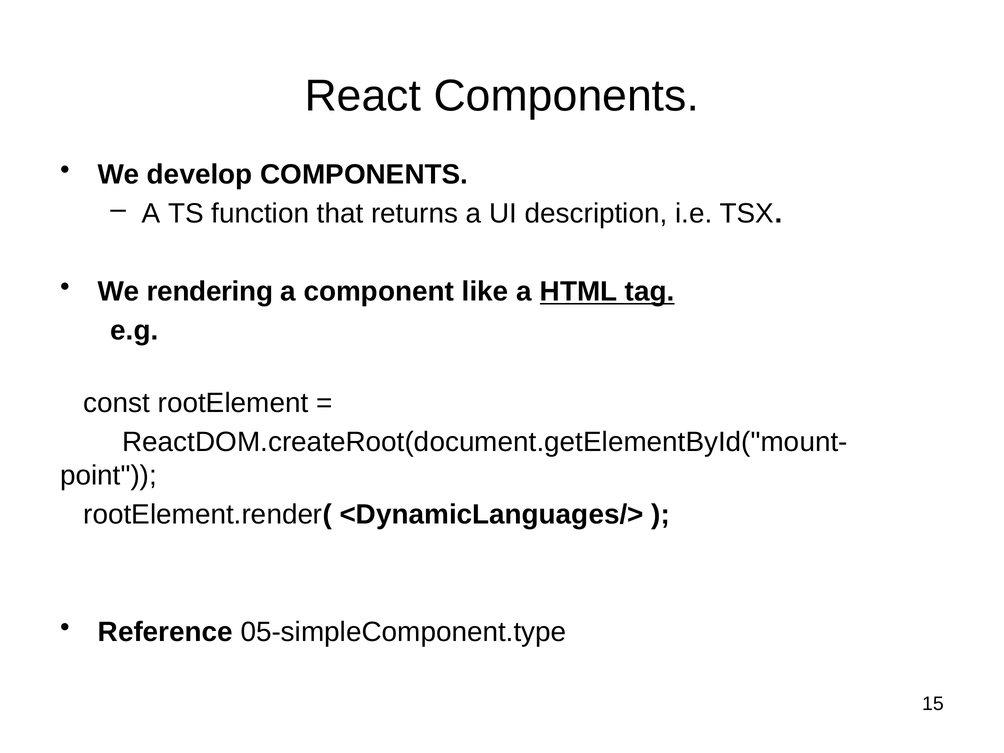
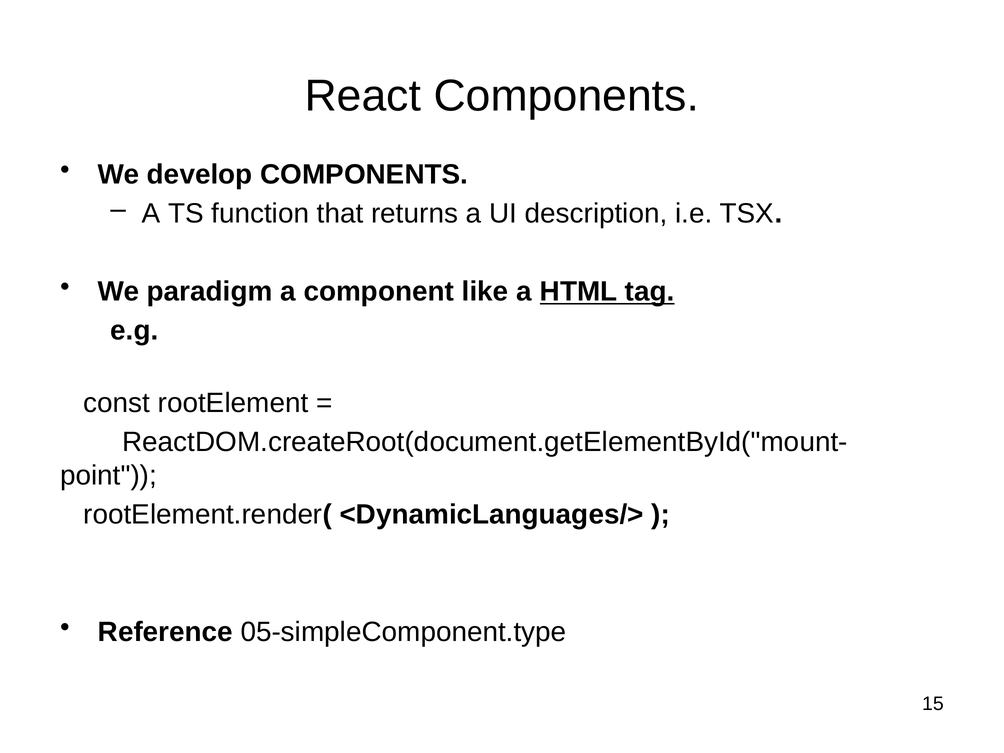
rendering: rendering -> paradigm
